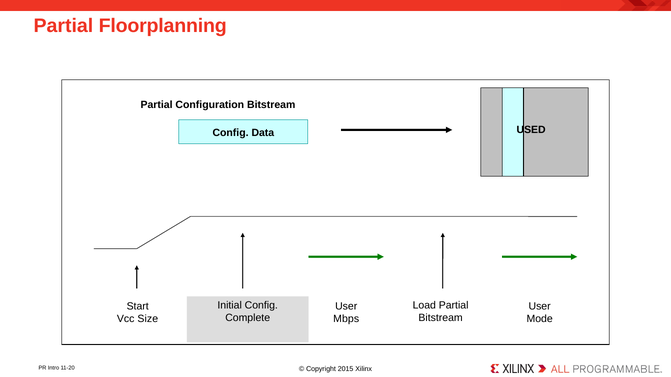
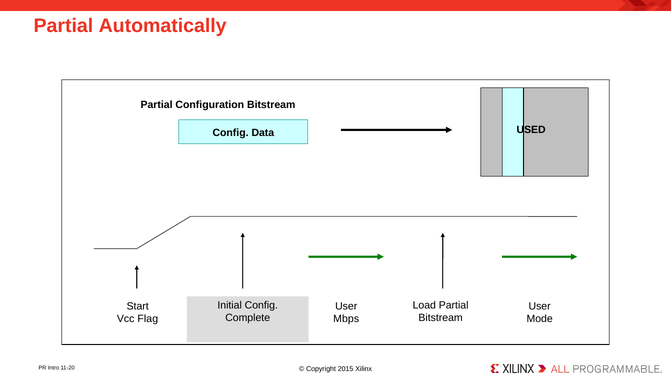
Floorplanning: Floorplanning -> Automatically
Size: Size -> Flag
